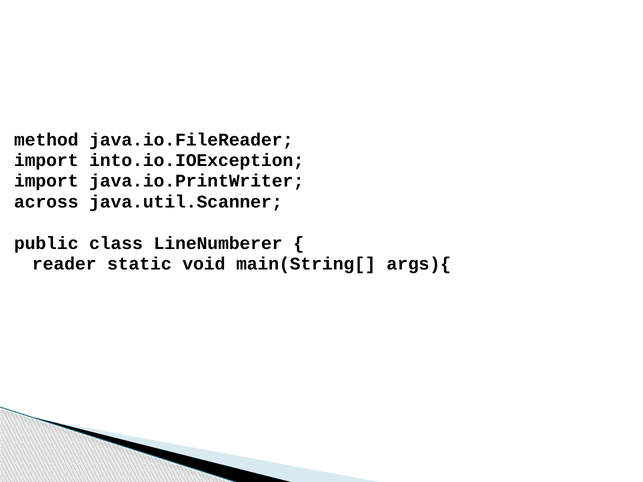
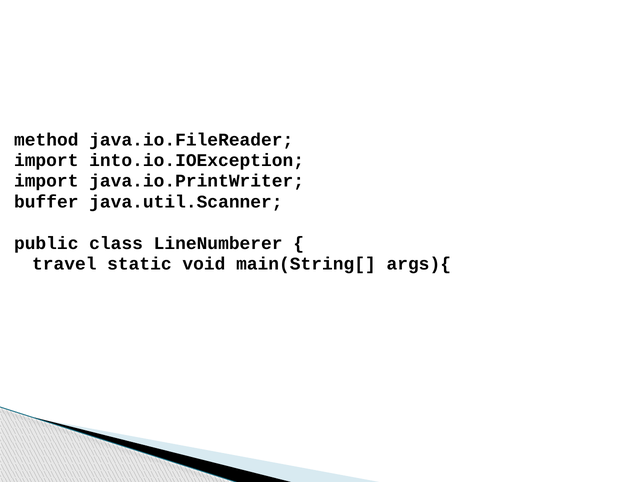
across: across -> buffer
reader: reader -> travel
